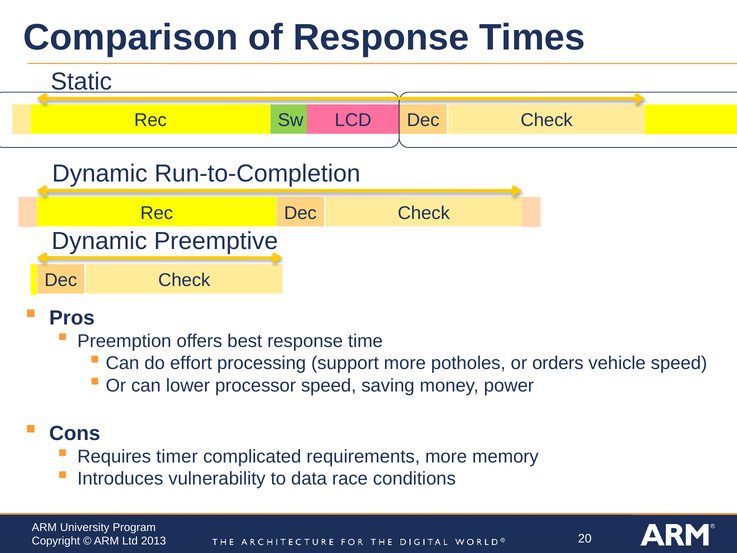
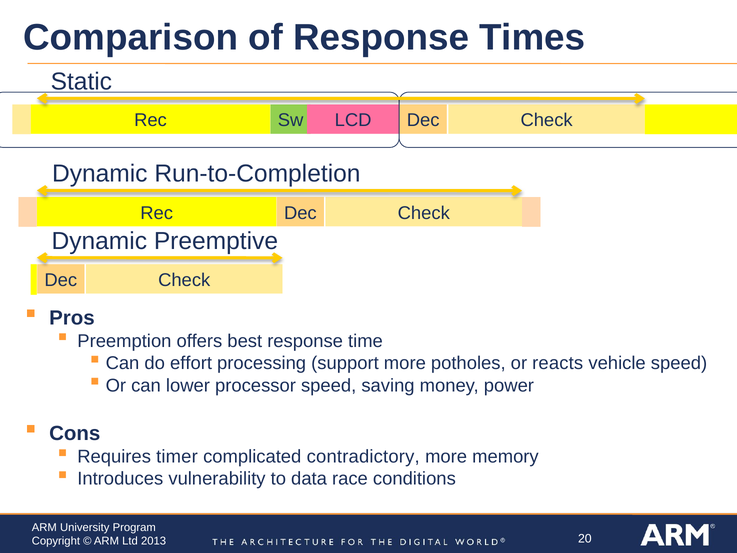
orders: orders -> reacts
requirements: requirements -> contradictory
